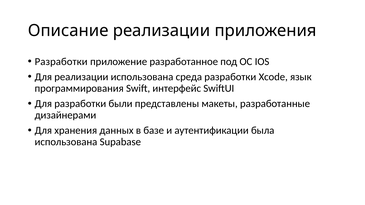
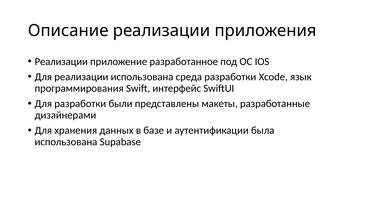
Разработки at (61, 62): Разработки -> Реализации
